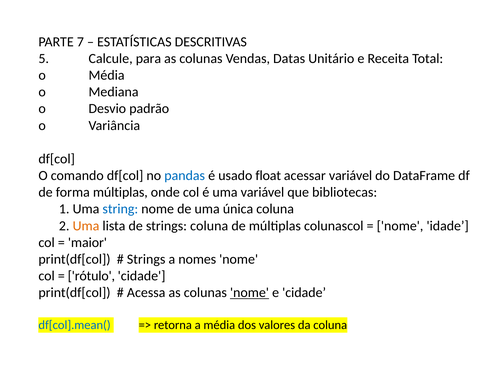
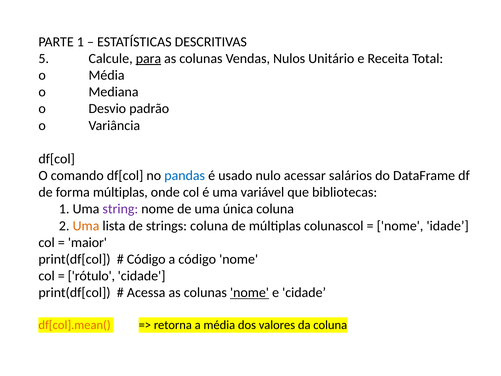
7: 7 -> 1
para underline: none -> present
Datas: Datas -> Nulos
float: float -> nulo
acessar variável: variável -> salários
string colour: blue -> purple
Strings at (146, 259): Strings -> Código
a nomes: nomes -> código
df[col].mean( colour: blue -> orange
